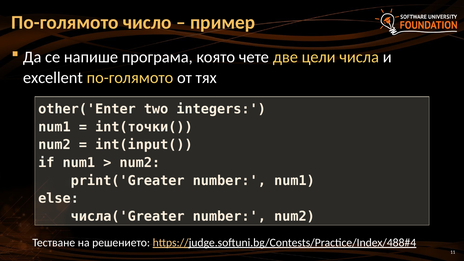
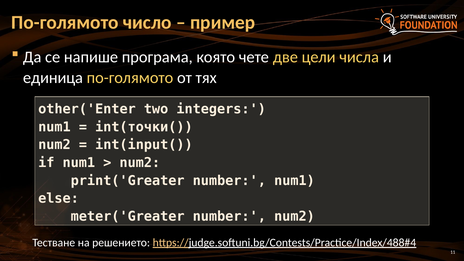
excellent: excellent -> единица
числа('Greater: числа('Greater -> meter('Greater
